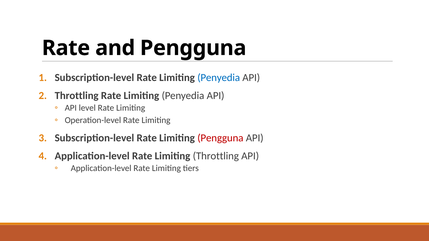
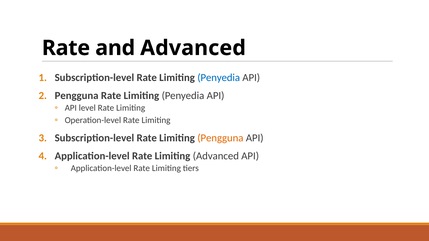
and Pengguna: Pengguna -> Advanced
Throttling at (77, 96): Throttling -> Pengguna
Pengguna at (220, 138) colour: red -> orange
Limiting Throttling: Throttling -> Advanced
